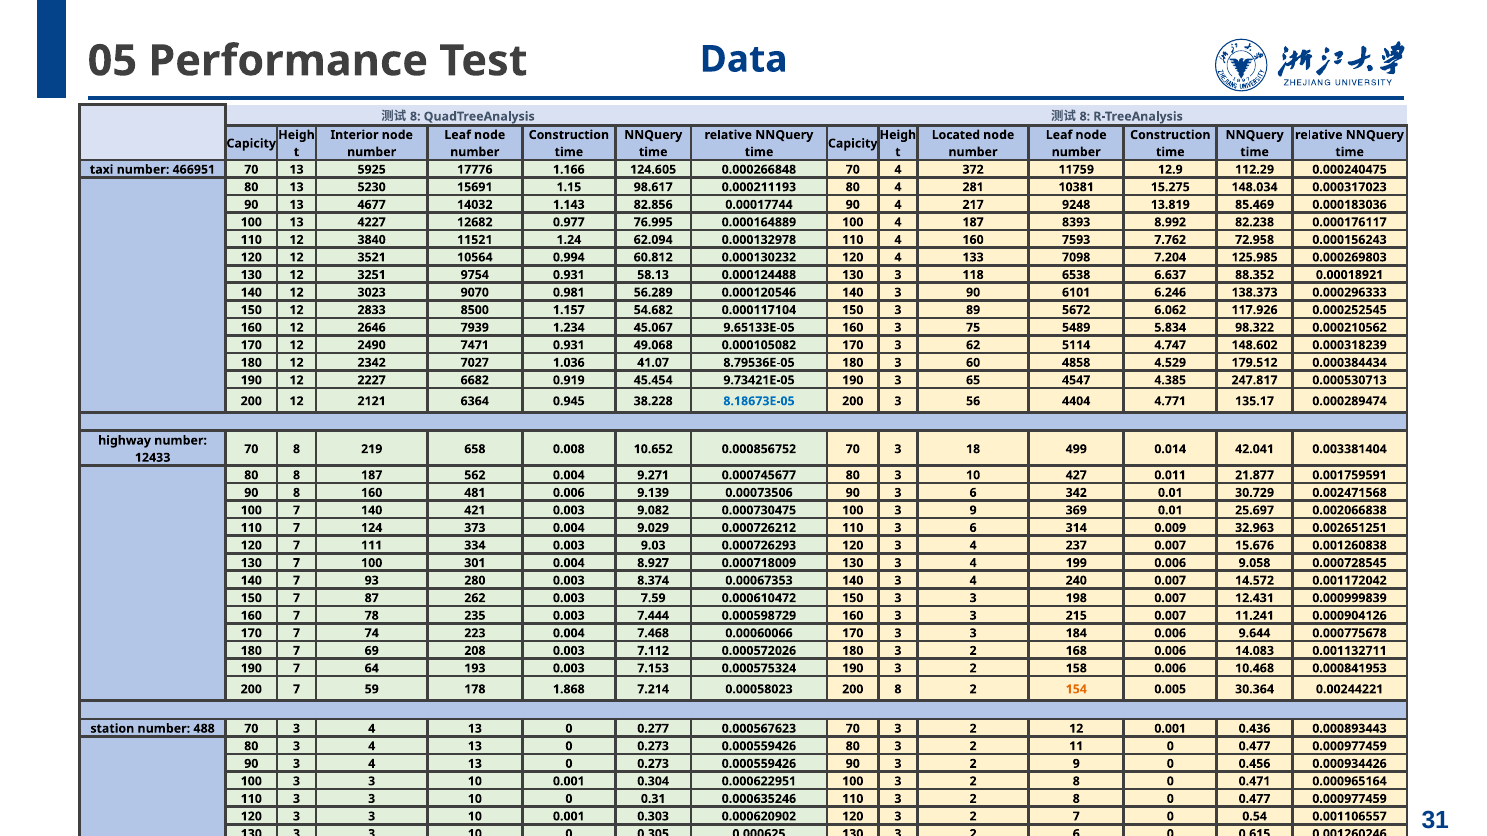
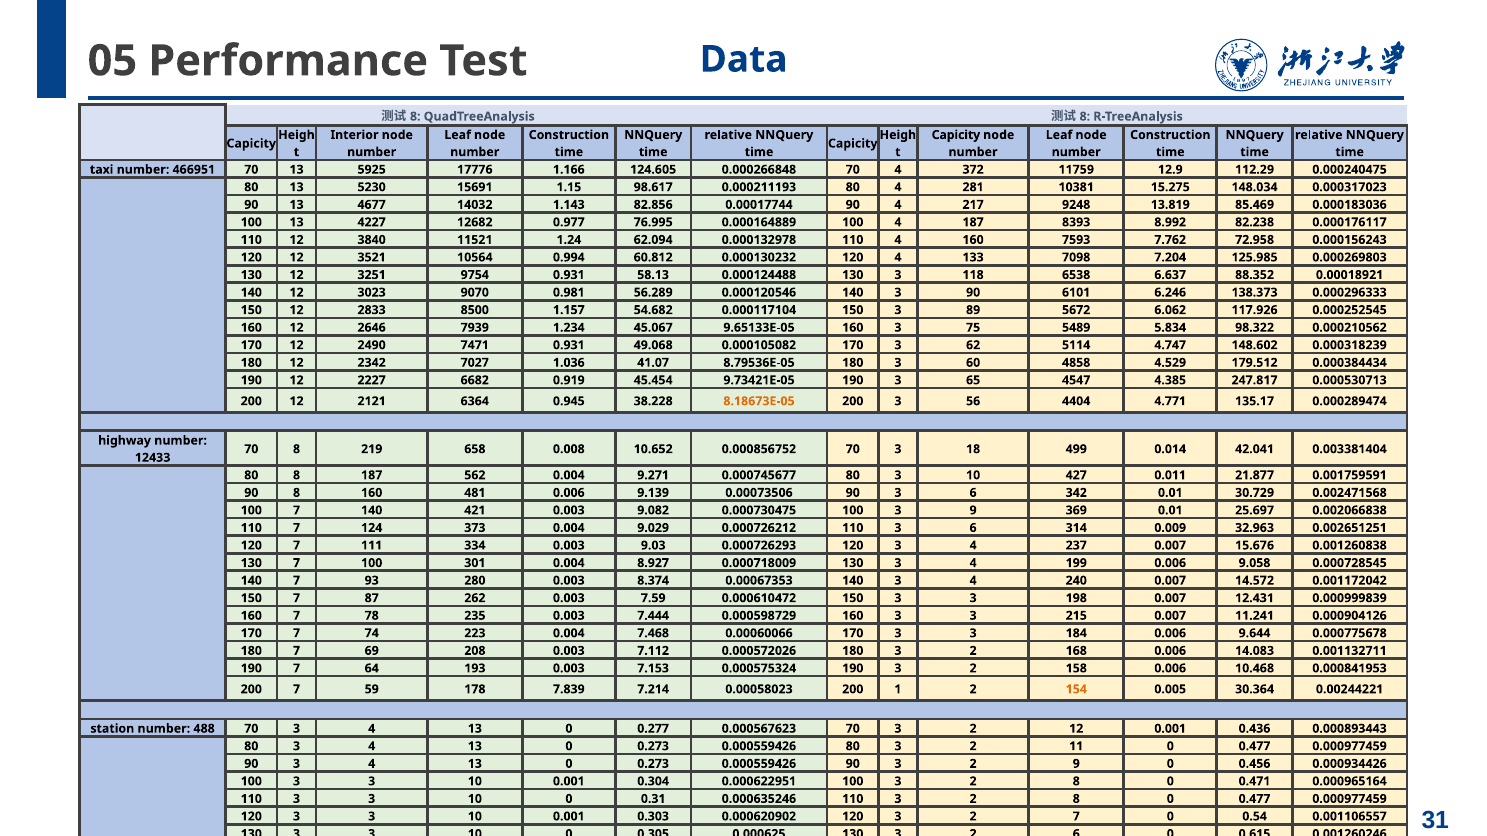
Located at (956, 135): Located -> Capicity
8.18673E-05 colour: blue -> orange
1.868: 1.868 -> 7.839
200 8: 8 -> 1
